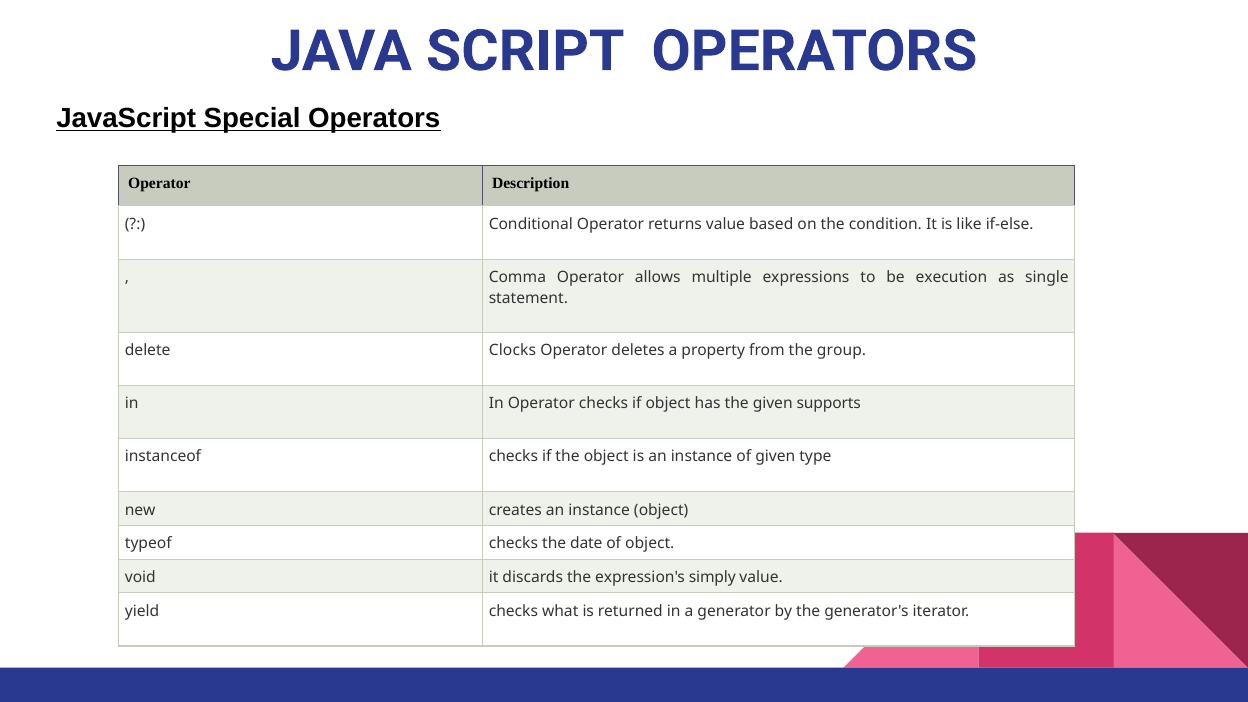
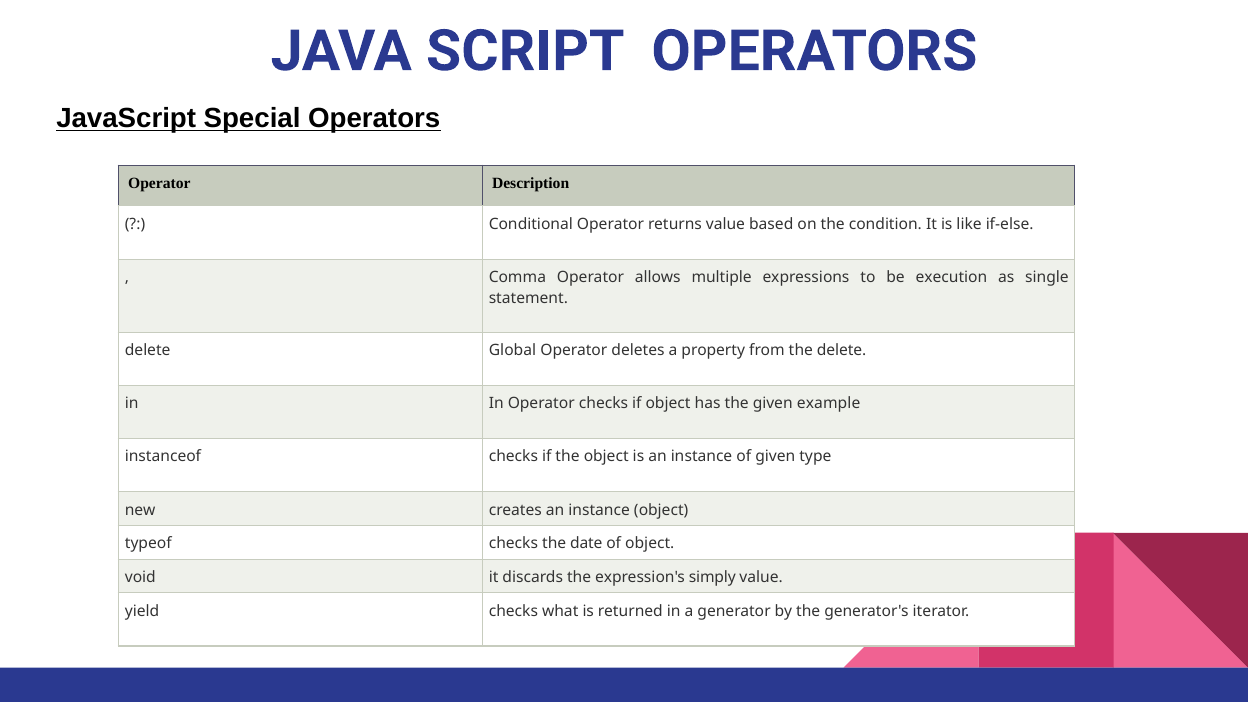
Clocks: Clocks -> Global
the group: group -> delete
supports: supports -> example
